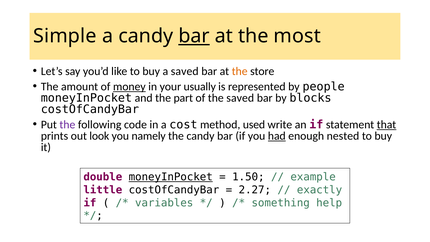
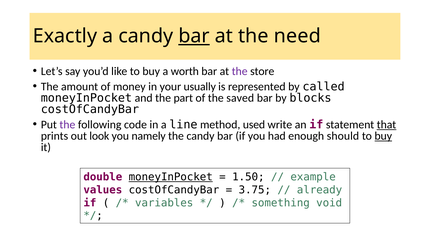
Simple: Simple -> Exactly
most: most -> need
a saved: saved -> worth
the at (240, 71) colour: orange -> purple
money underline: present -> none
people: people -> called
cost: cost -> line
had underline: present -> none
nested: nested -> should
buy at (383, 136) underline: none -> present
little: little -> values
2.27: 2.27 -> 3.75
exactly: exactly -> already
help: help -> void
